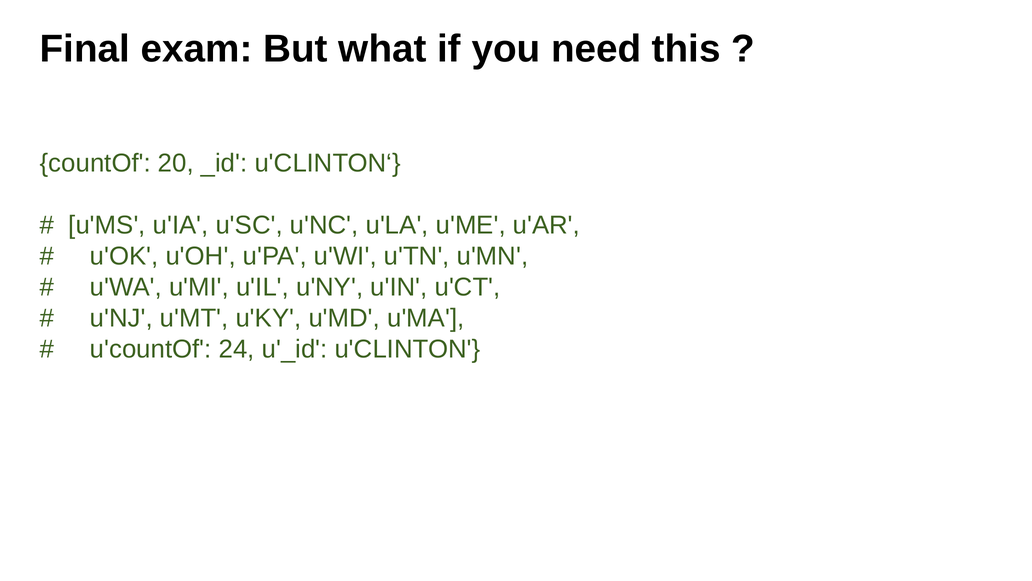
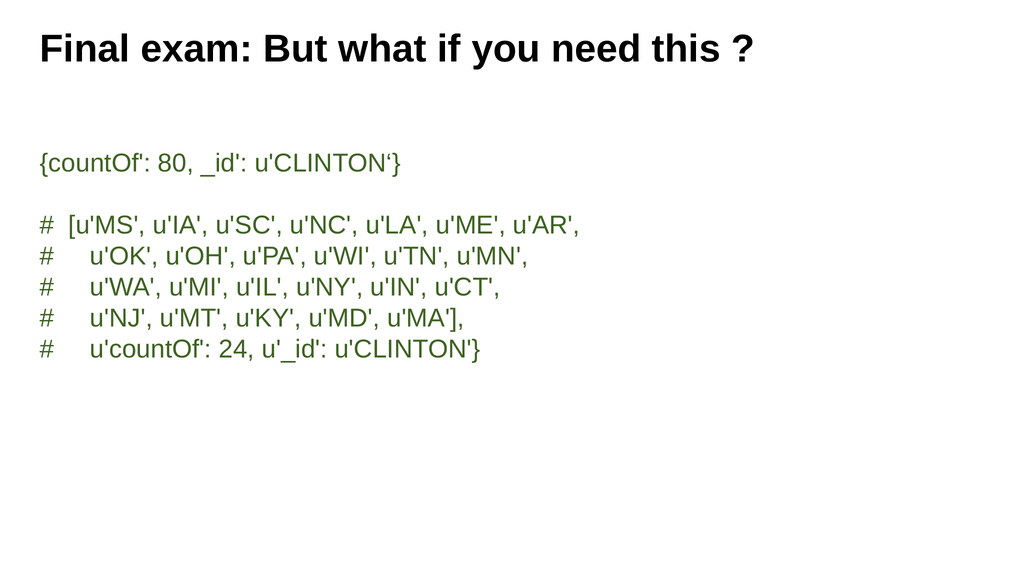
20: 20 -> 80
